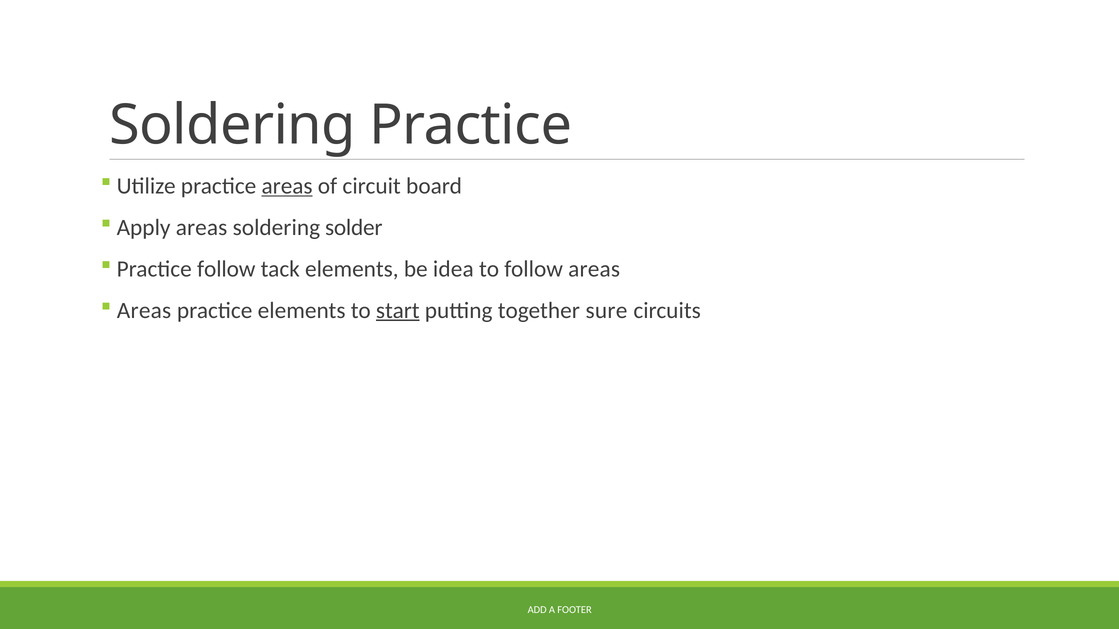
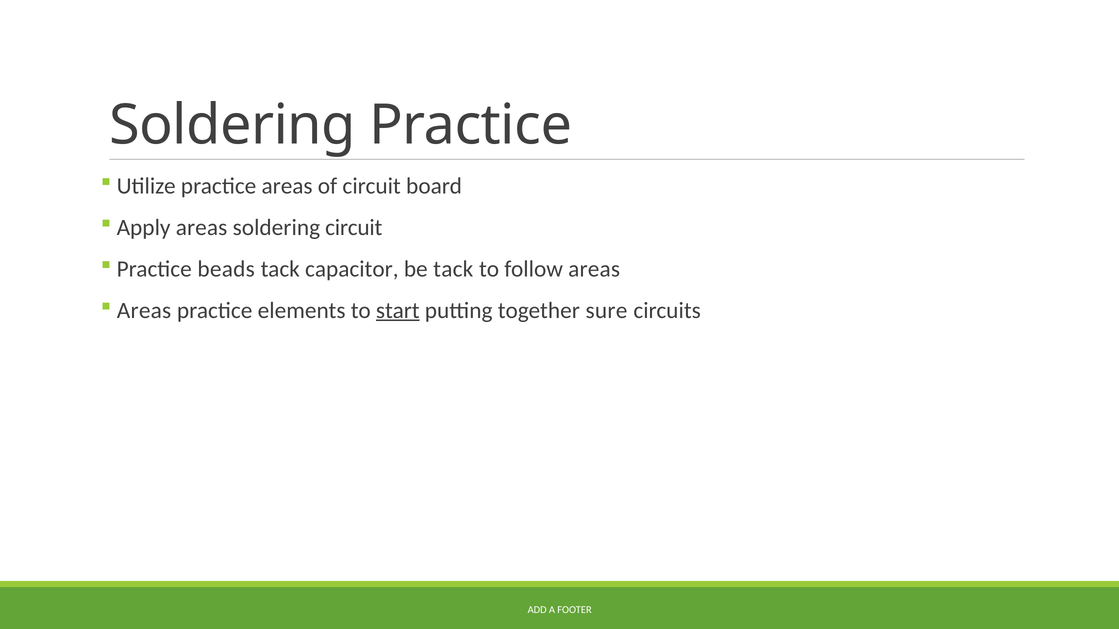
areas at (287, 186) underline: present -> none
soldering solder: solder -> circuit
Practice follow: follow -> beads
tack elements: elements -> capacitor
be idea: idea -> tack
